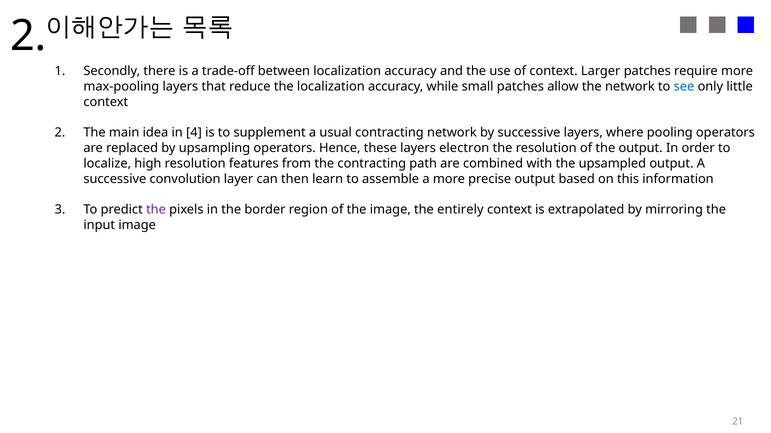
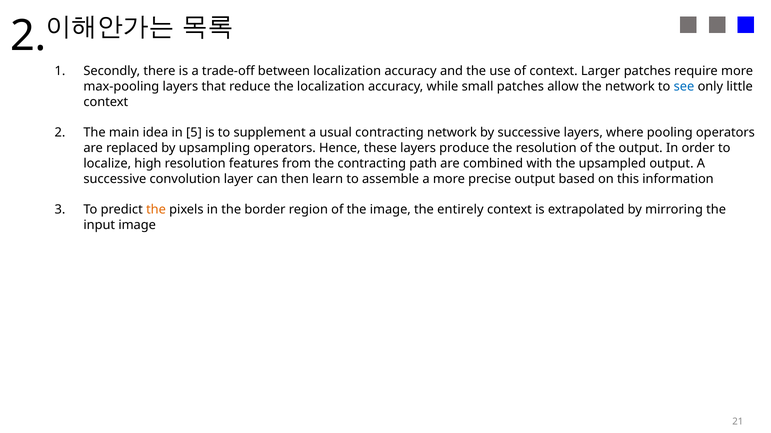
4: 4 -> 5
electron: electron -> produce
the at (156, 210) colour: purple -> orange
